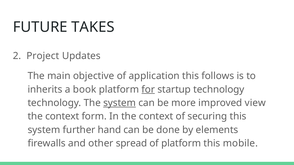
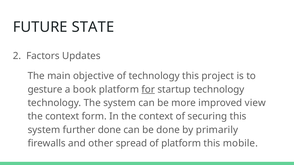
TAKES: TAKES -> STATE
Project: Project -> Factors
of application: application -> technology
follows: follows -> project
inherits: inherits -> gesture
system at (120, 103) underline: present -> none
further hand: hand -> done
elements: elements -> primarily
